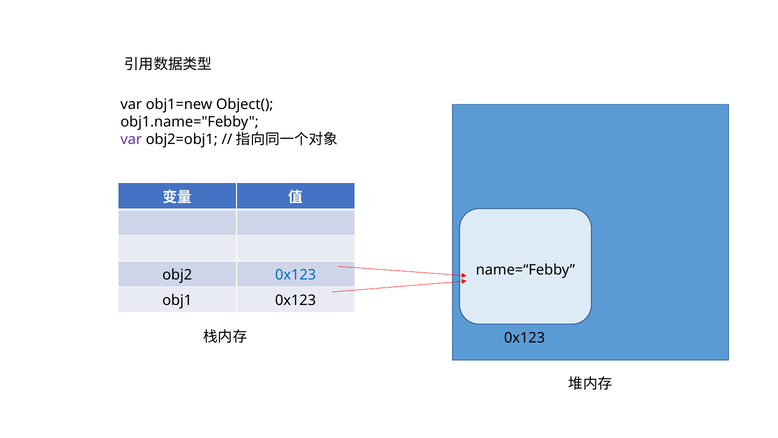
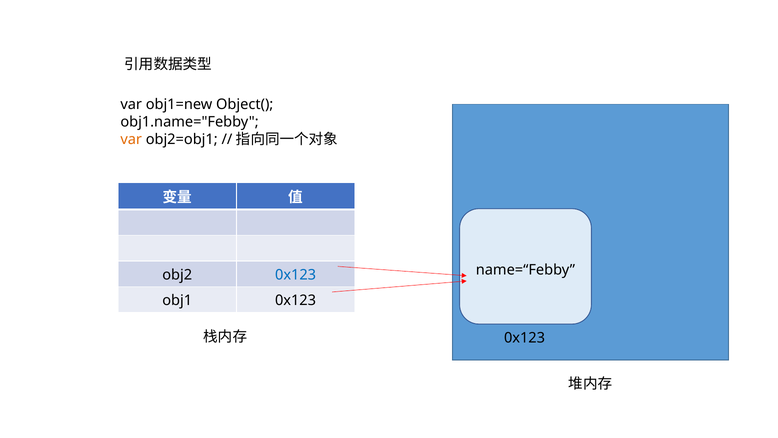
var at (131, 139) colour: purple -> orange
